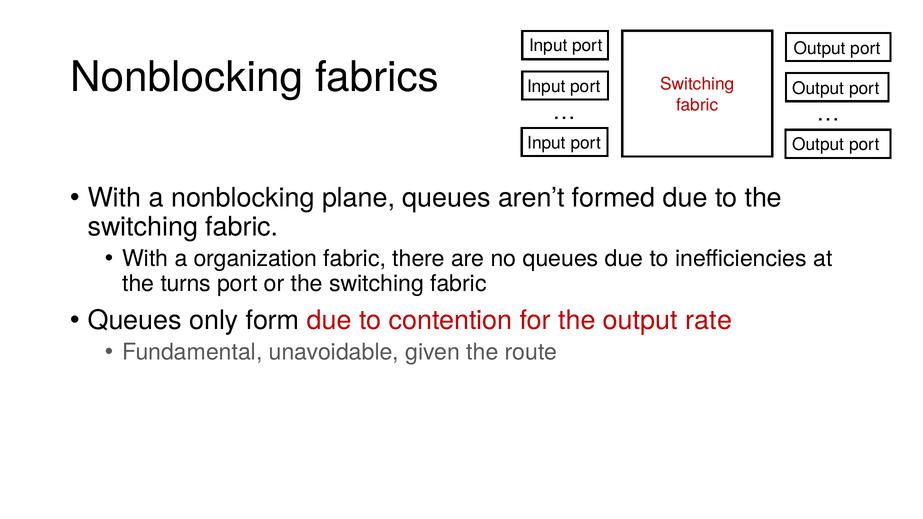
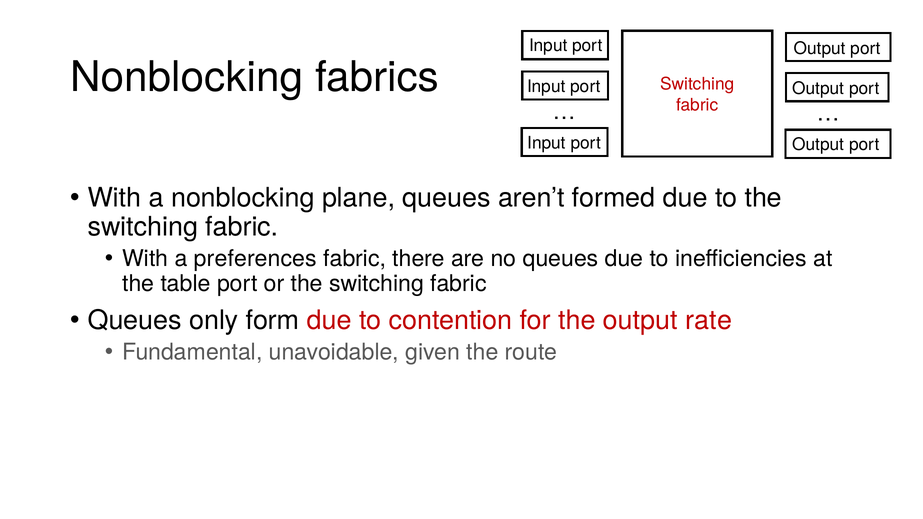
organization: organization -> preferences
turns: turns -> table
